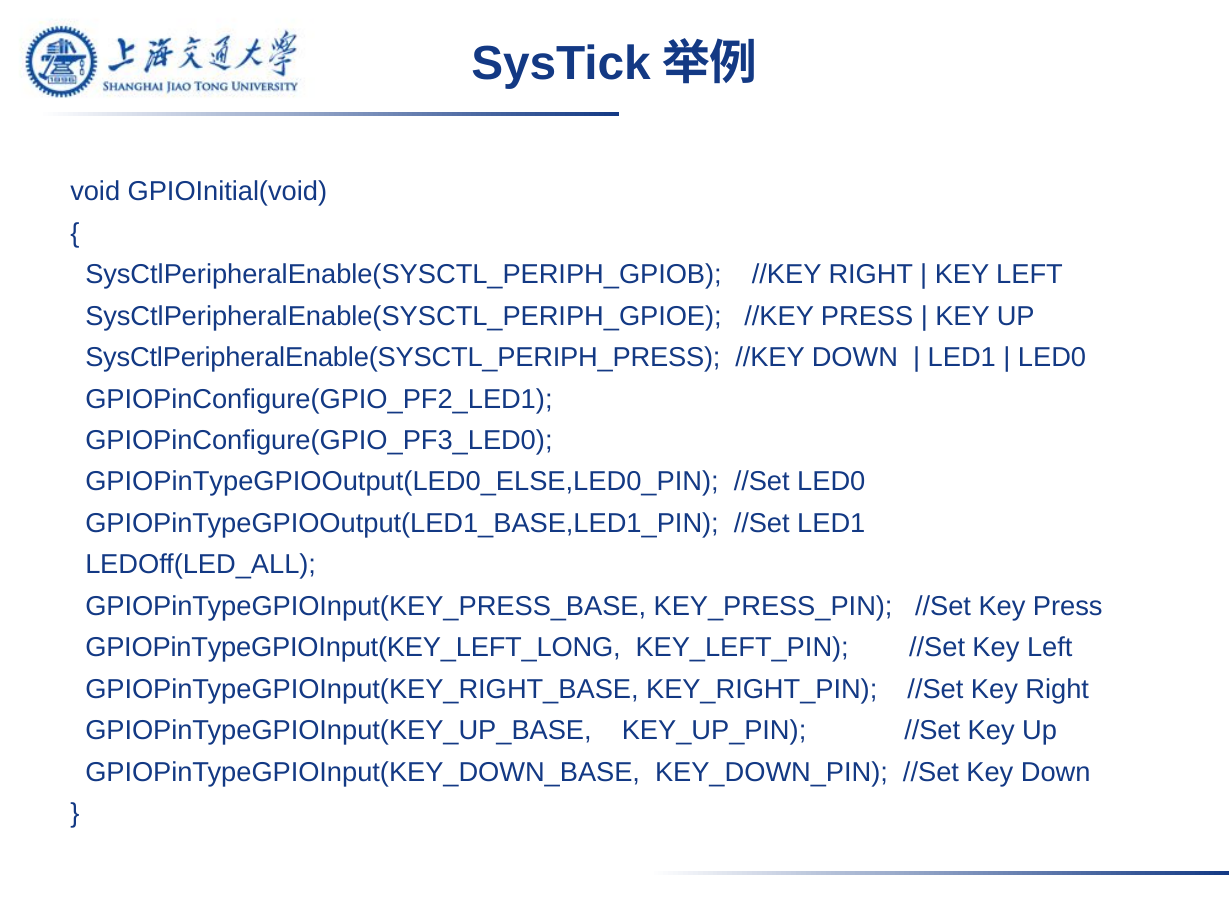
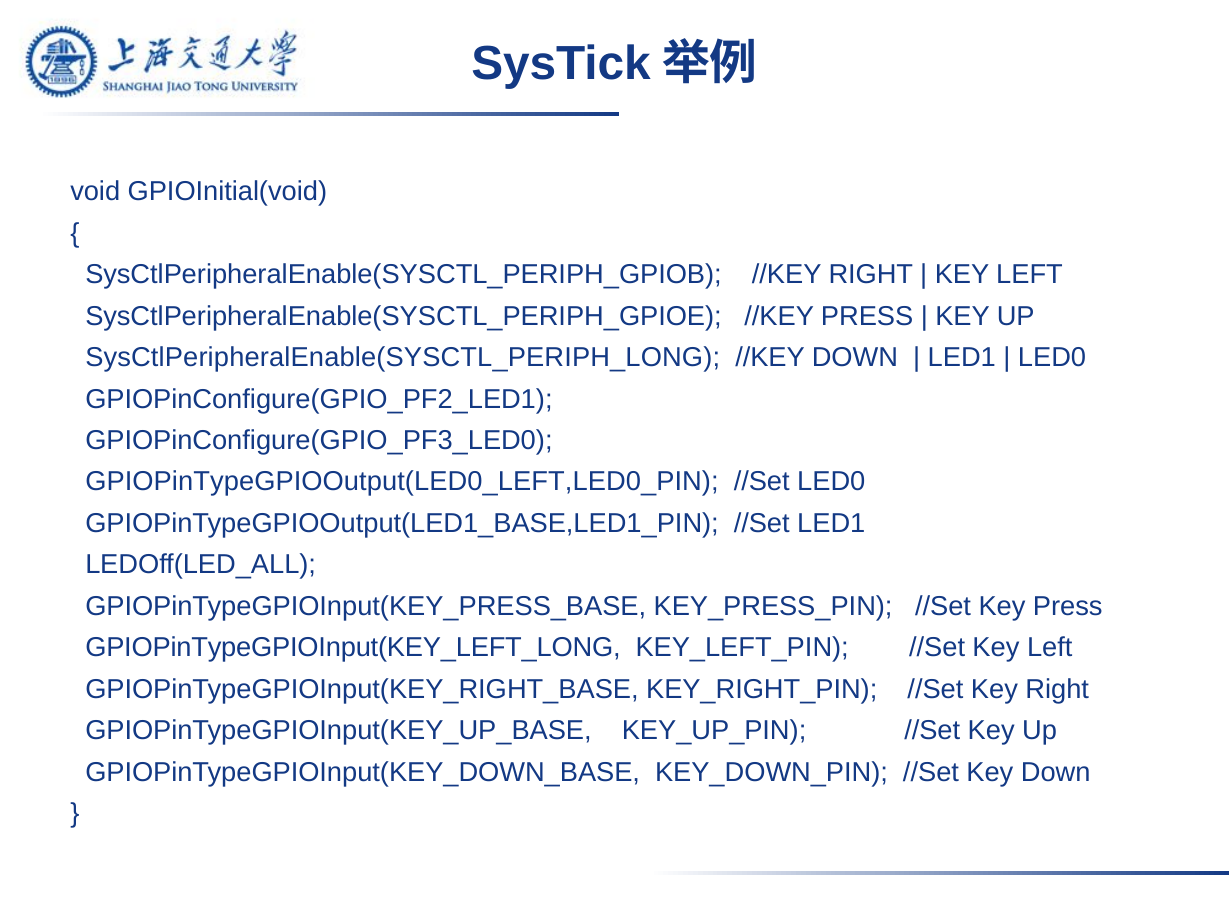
SysCtlPeripheralEnable(SYSCTL_PERIPH_PRESS: SysCtlPeripheralEnable(SYSCTL_PERIPH_PRESS -> SysCtlPeripheralEnable(SYSCTL_PERIPH_LONG
GPIOPinTypeGPIOOutput(LED0_ELSE,LED0_PIN: GPIOPinTypeGPIOOutput(LED0_ELSE,LED0_PIN -> GPIOPinTypeGPIOOutput(LED0_LEFT,LED0_PIN
